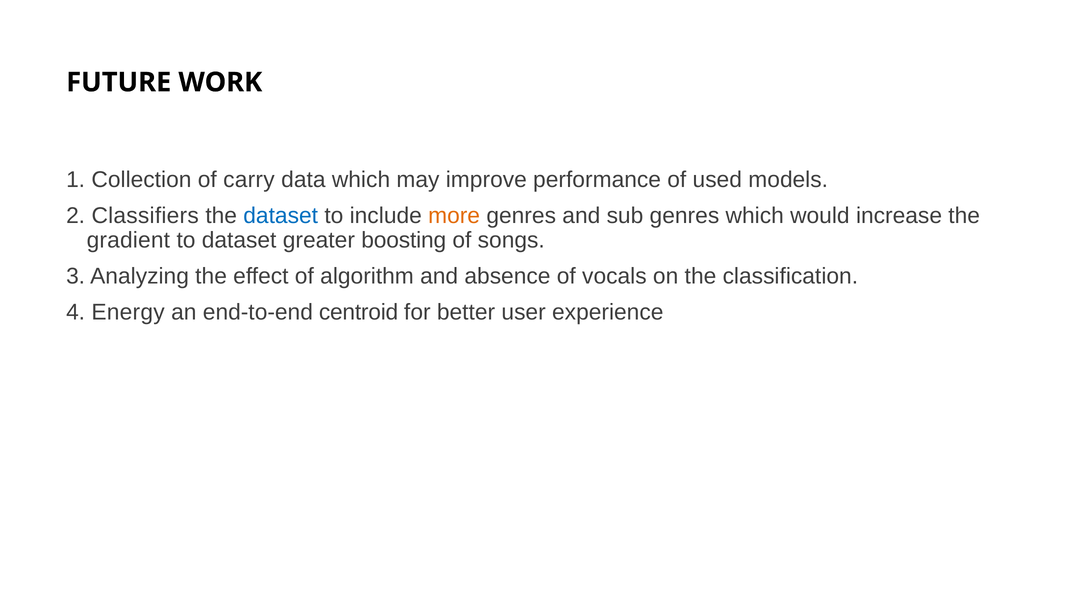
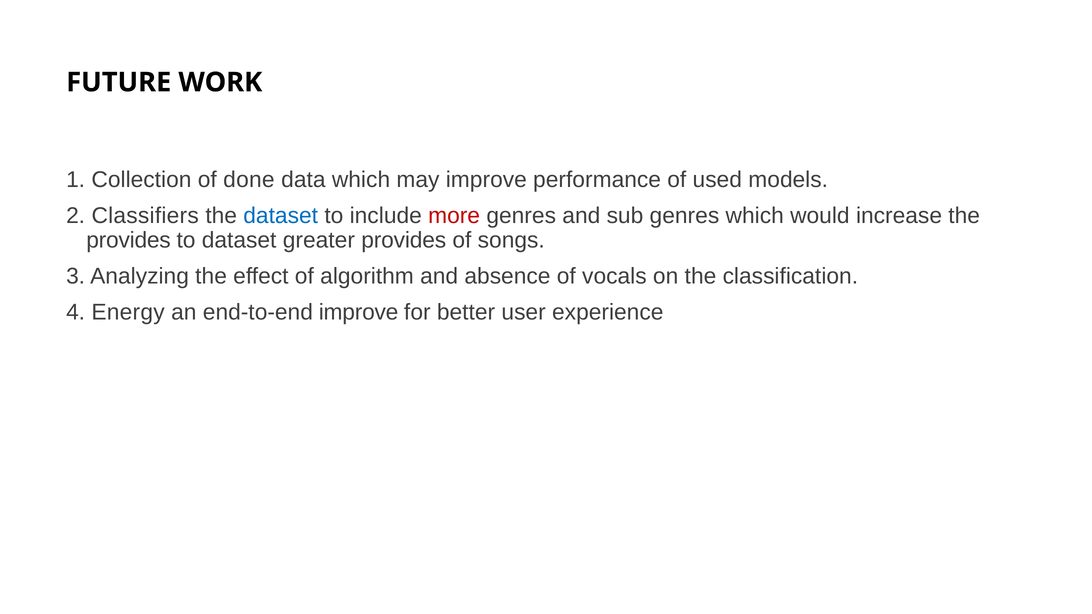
carry: carry -> done
more colour: orange -> red
gradient at (128, 240): gradient -> provides
greater boosting: boosting -> provides
end-to-end centroid: centroid -> improve
